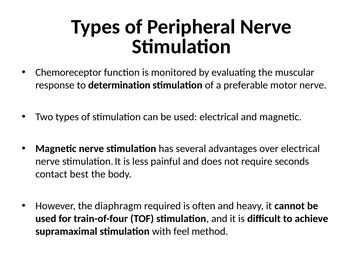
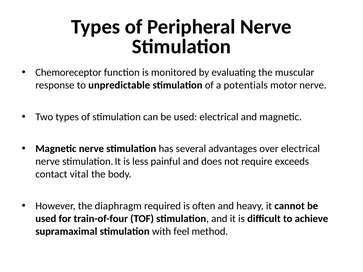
determination: determination -> unpredictable
preferable: preferable -> potentials
seconds: seconds -> exceeds
best: best -> vital
